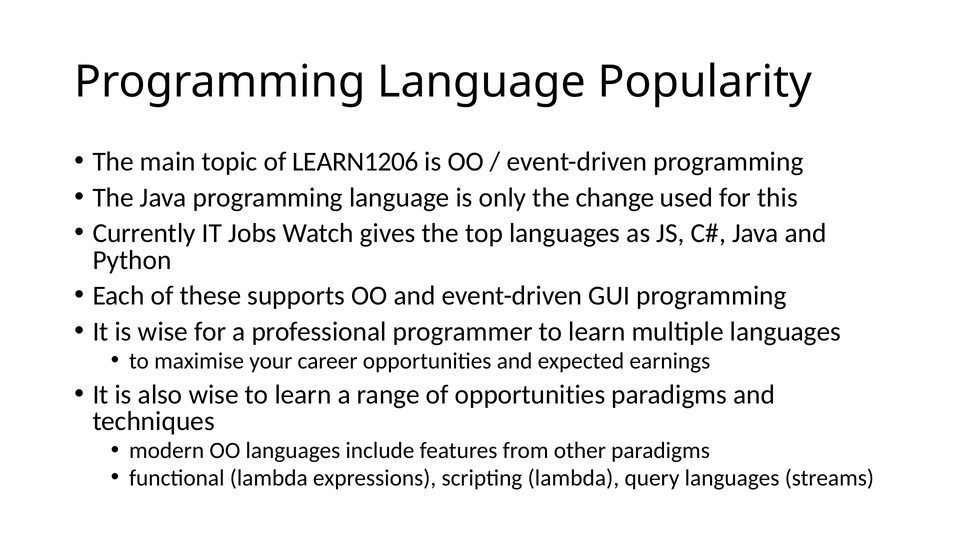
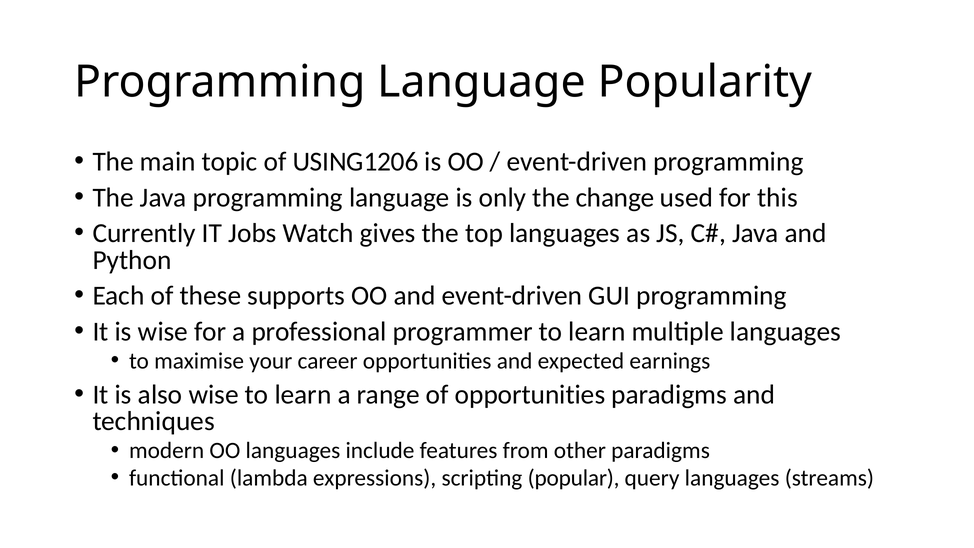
LEARN1206: LEARN1206 -> USING1206
scripting lambda: lambda -> popular
